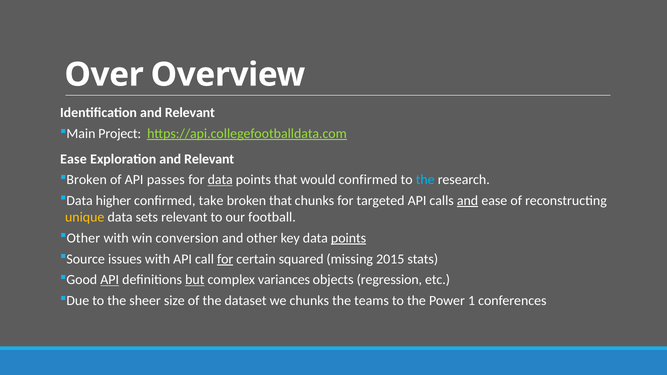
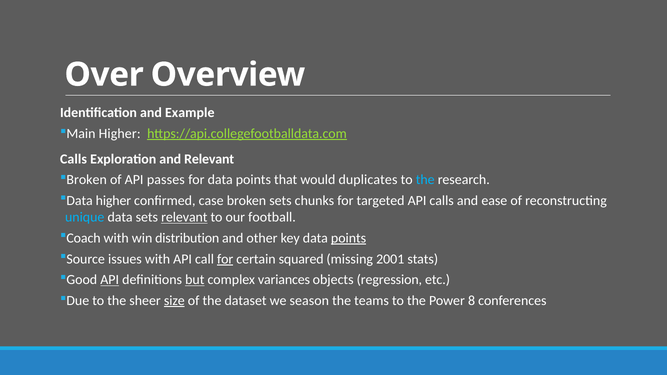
Identification and Relevant: Relevant -> Example
Main Project: Project -> Higher
Ease at (73, 159): Ease -> Calls
data at (220, 180) underline: present -> none
would confirmed: confirmed -> duplicates
take: take -> case
broken that: that -> sets
and at (468, 201) underline: present -> none
unique colour: yellow -> light blue
relevant at (184, 217) underline: none -> present
Other at (83, 238): Other -> Coach
conversion: conversion -> distribution
2015: 2015 -> 2001
size underline: none -> present
we chunks: chunks -> season
1: 1 -> 8
